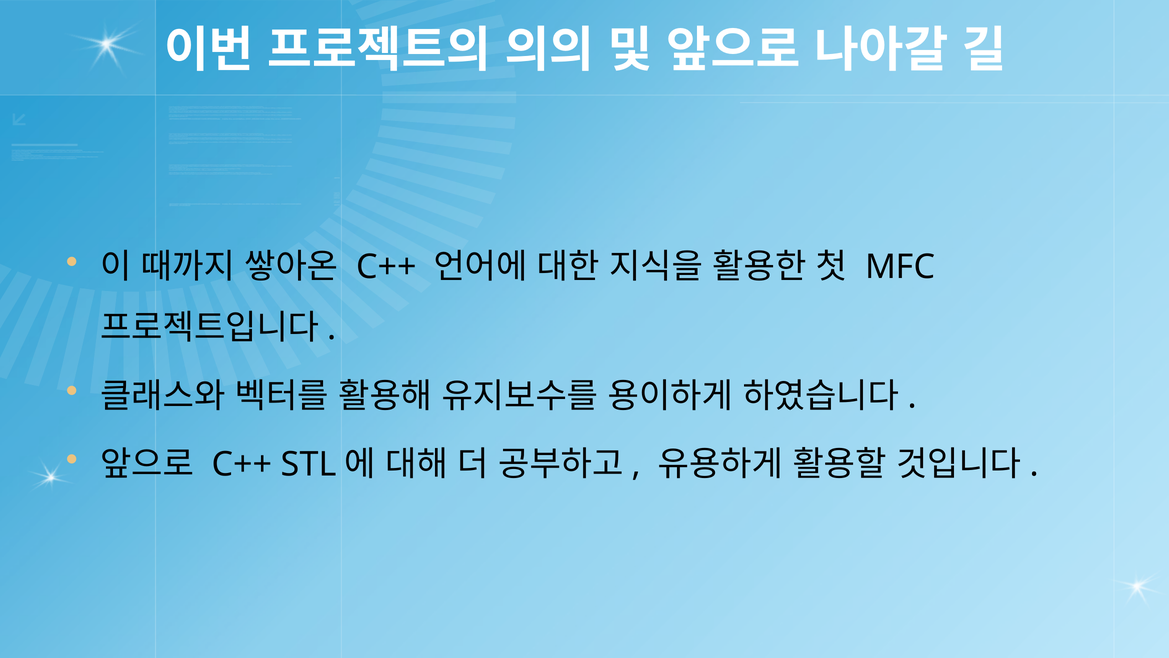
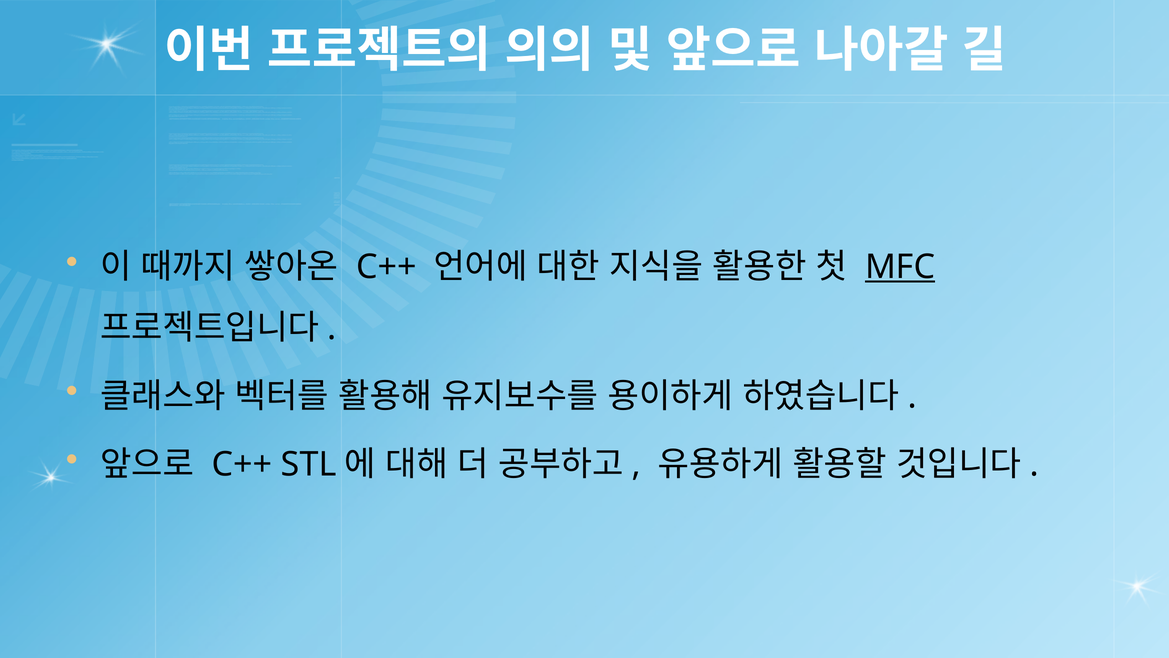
MFC underline: none -> present
